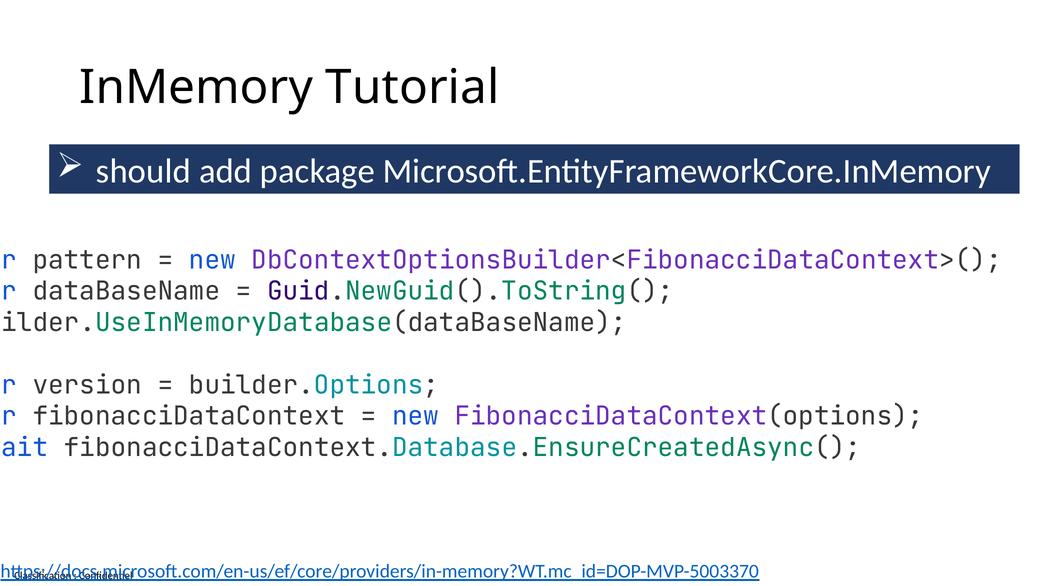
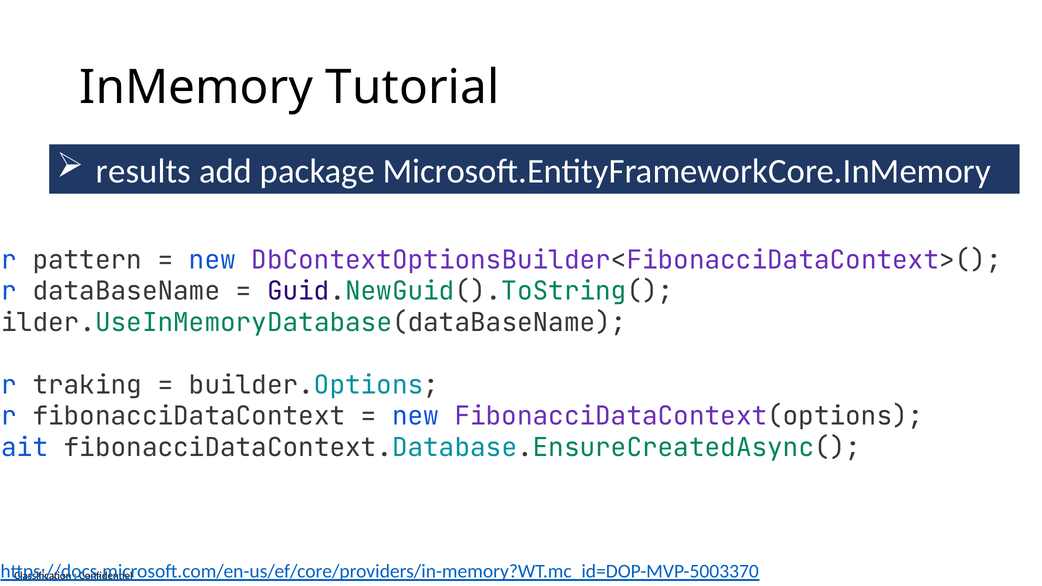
should: should -> results
version: version -> traking
